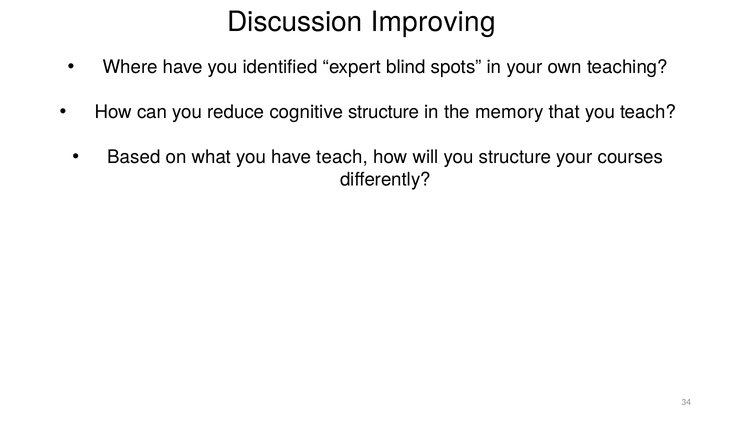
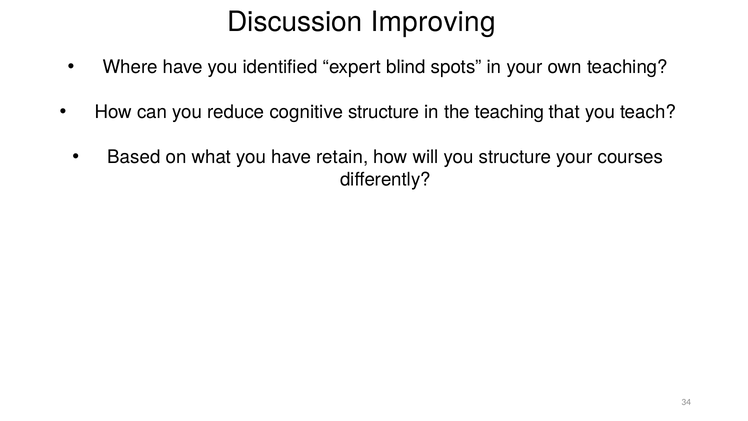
the memory: memory -> teaching
have teach: teach -> retain
